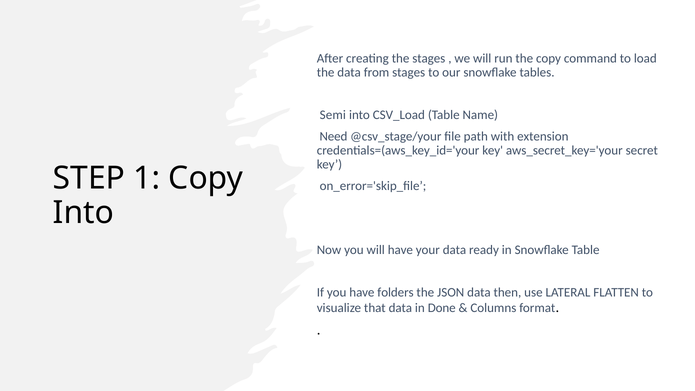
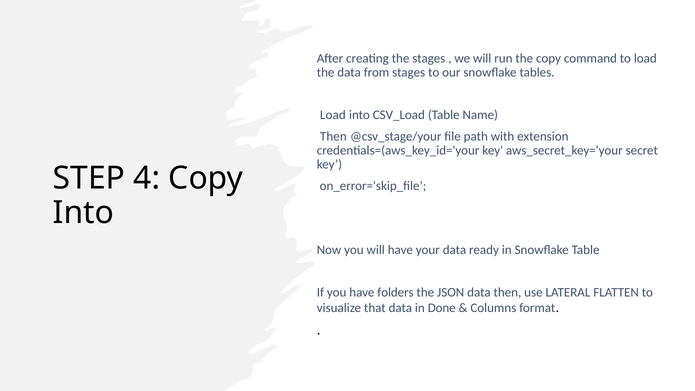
Semi at (333, 115): Semi -> Load
Need at (333, 136): Need -> Then
1: 1 -> 4
